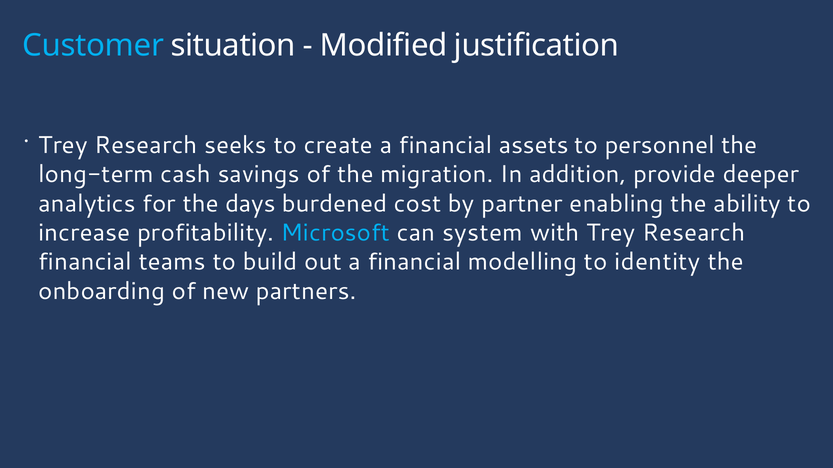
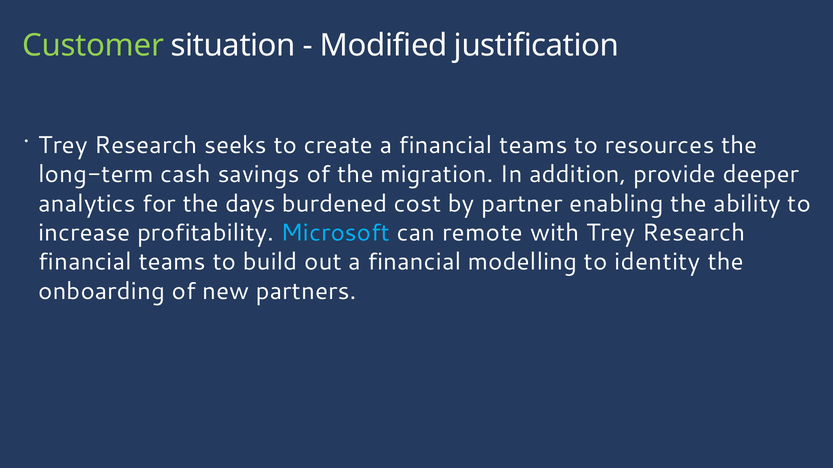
Customer colour: light blue -> light green
a financial assets: assets -> teams
personnel: personnel -> resources
system: system -> remote
